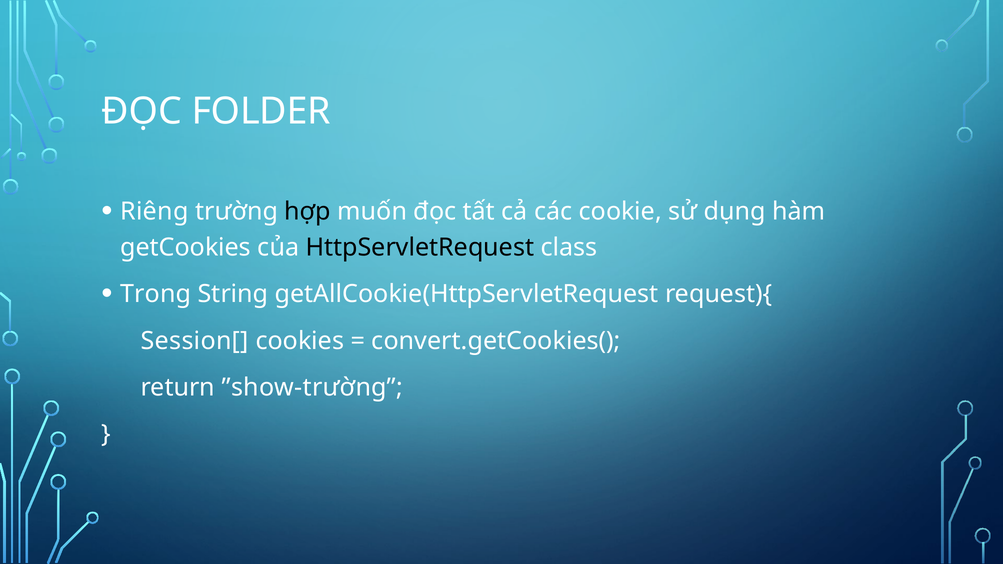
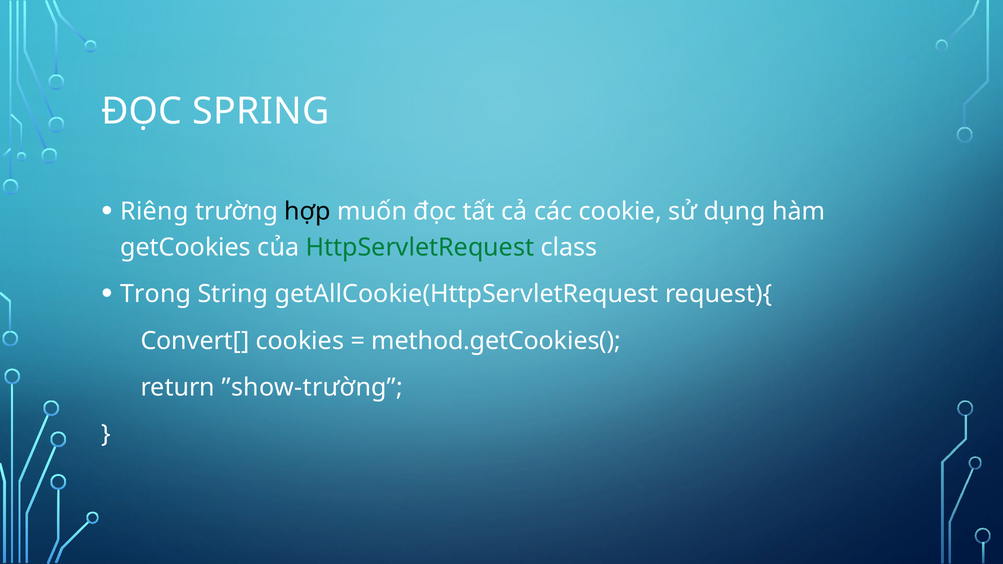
FOLDER: FOLDER -> SPRING
HttpServletRequest colour: black -> green
Session[: Session[ -> Convert[
convert.getCookies(: convert.getCookies( -> method.getCookies(
